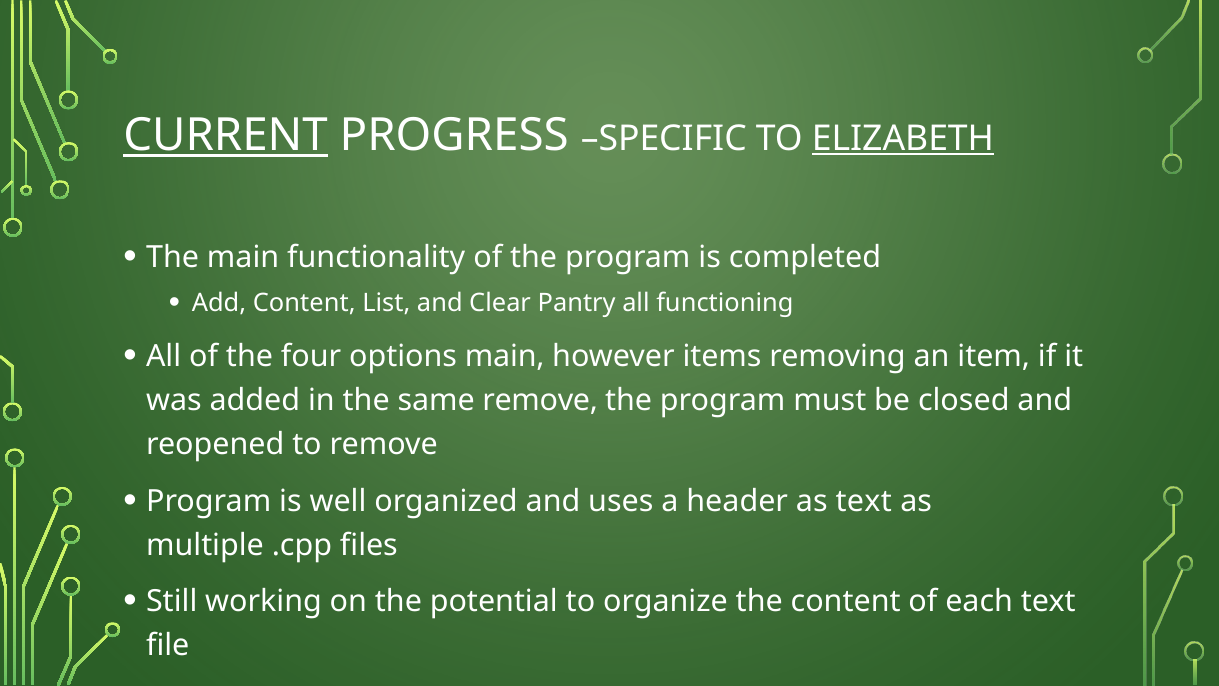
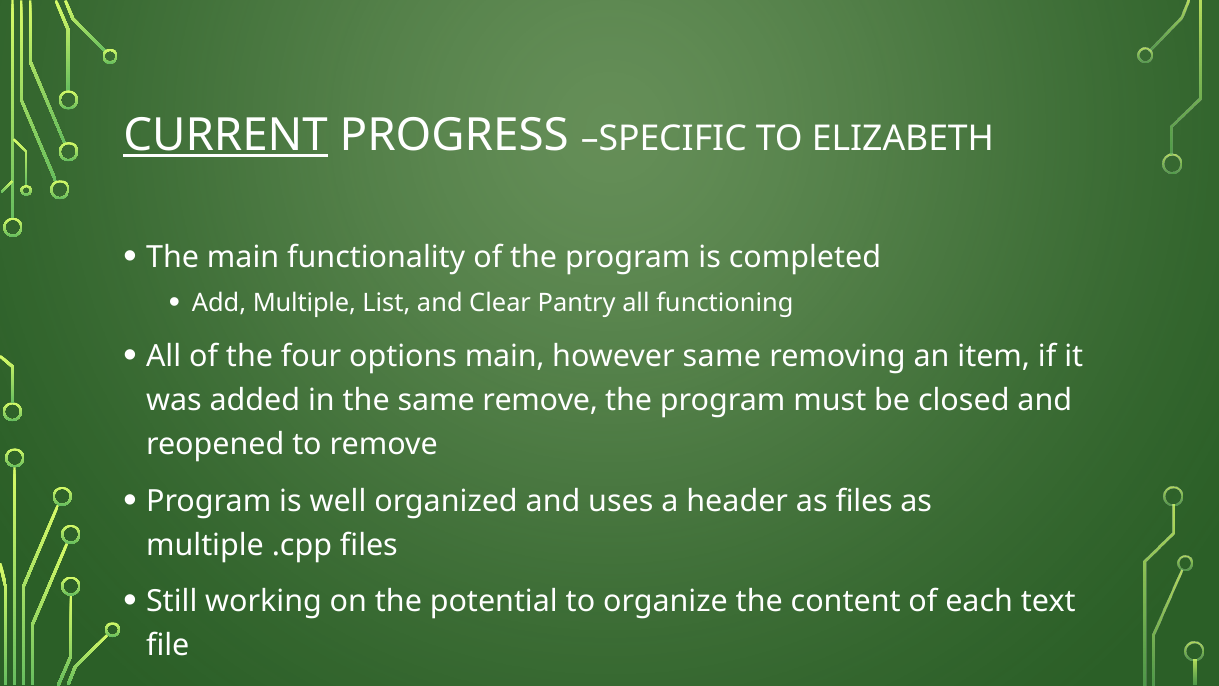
ELIZABETH underline: present -> none
Add Content: Content -> Multiple
however items: items -> same
as text: text -> files
